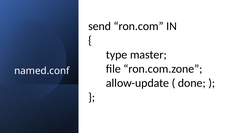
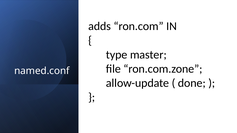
send: send -> adds
